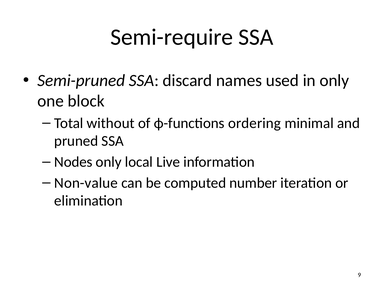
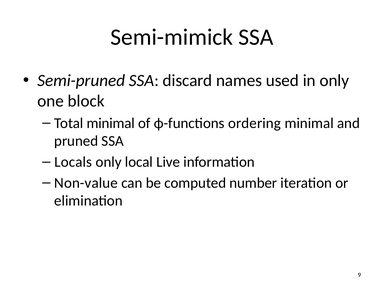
Semi-require: Semi-require -> Semi-mimick
Total without: without -> minimal
Nodes: Nodes -> Locals
